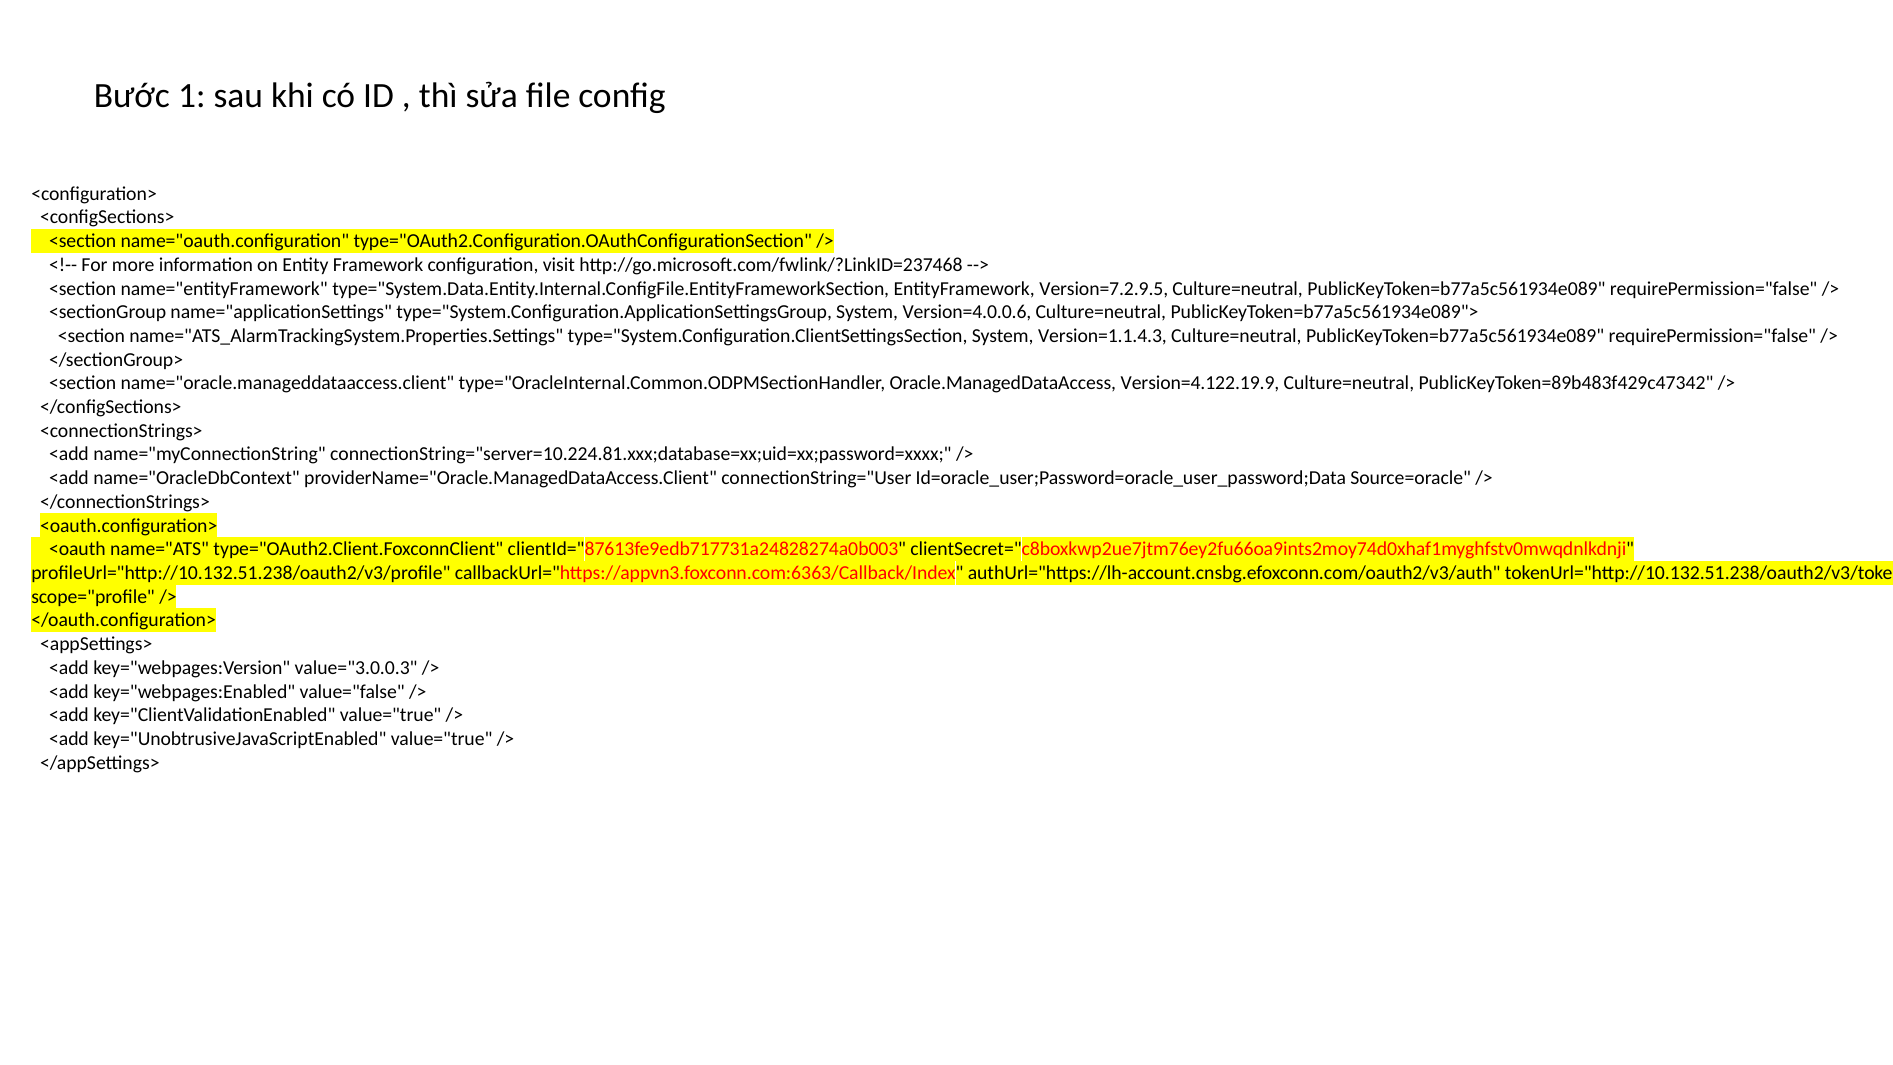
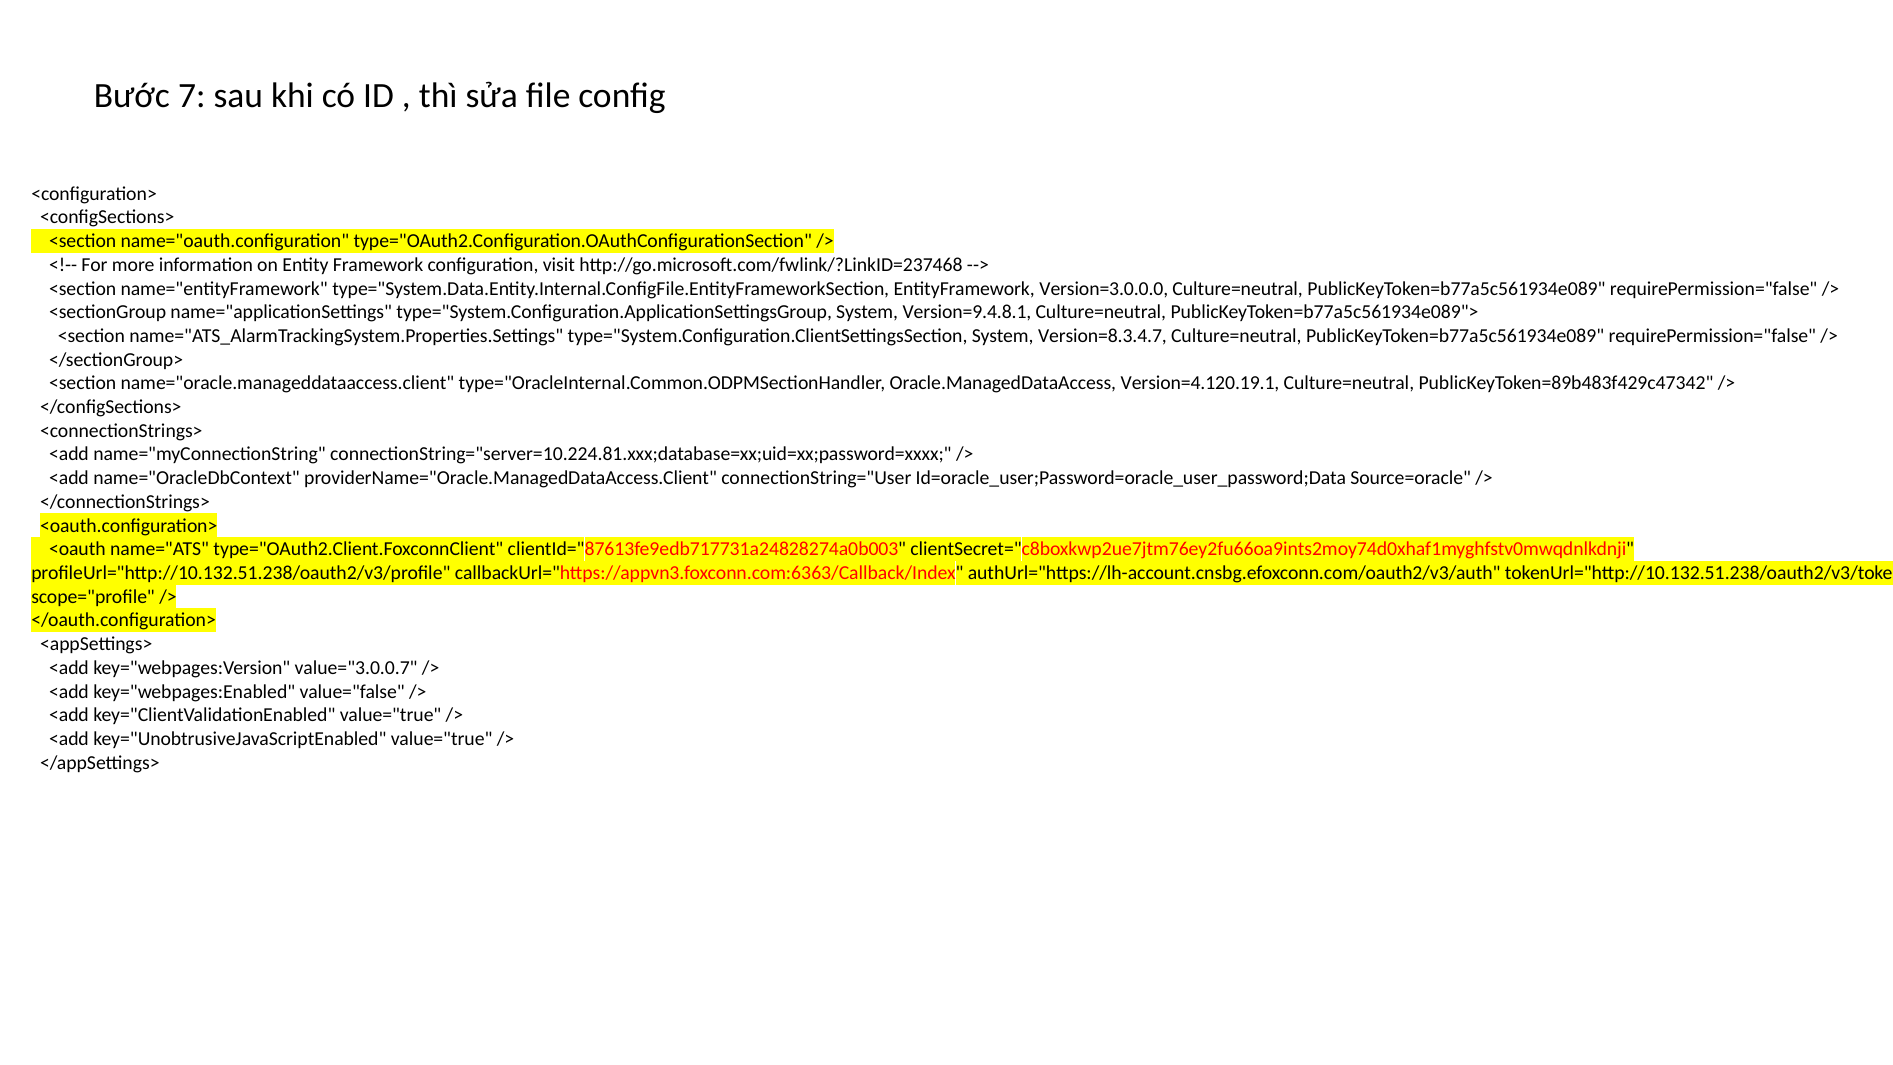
1: 1 -> 7
Version=7.2.9.5: Version=7.2.9.5 -> Version=3.0.0.0
Version=4.0.0.6: Version=4.0.0.6 -> Version=9.4.8.1
Version=1.1.4.3: Version=1.1.4.3 -> Version=8.3.4.7
Version=4.122.19.9: Version=4.122.19.9 -> Version=4.120.19.1
value="3.0.0.3: value="3.0.0.3 -> value="3.0.0.7
